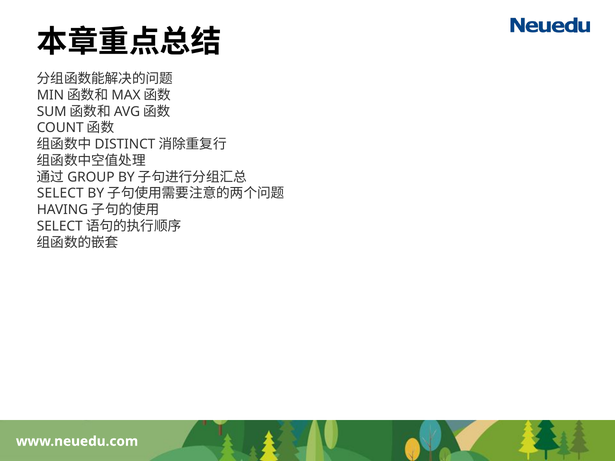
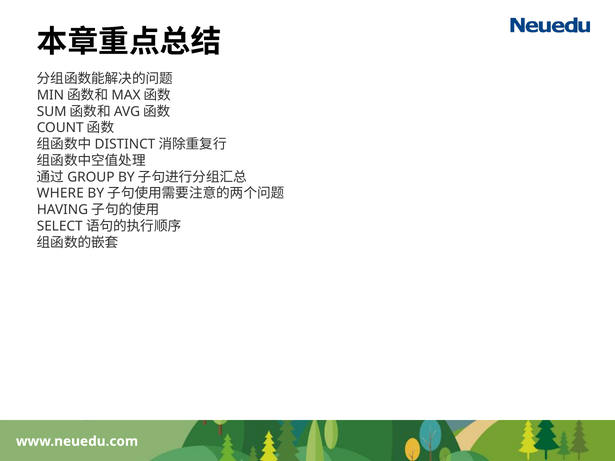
SELECT: SELECT -> WHERE
